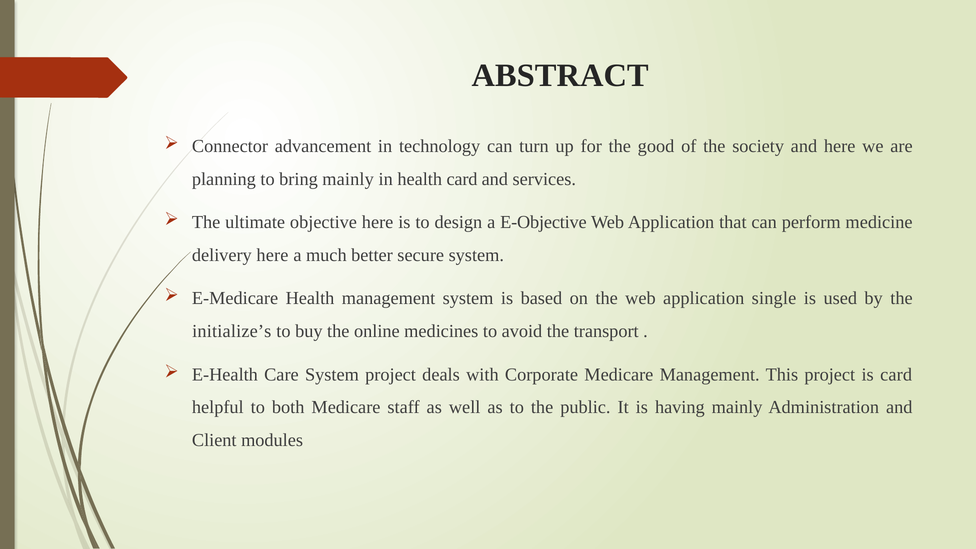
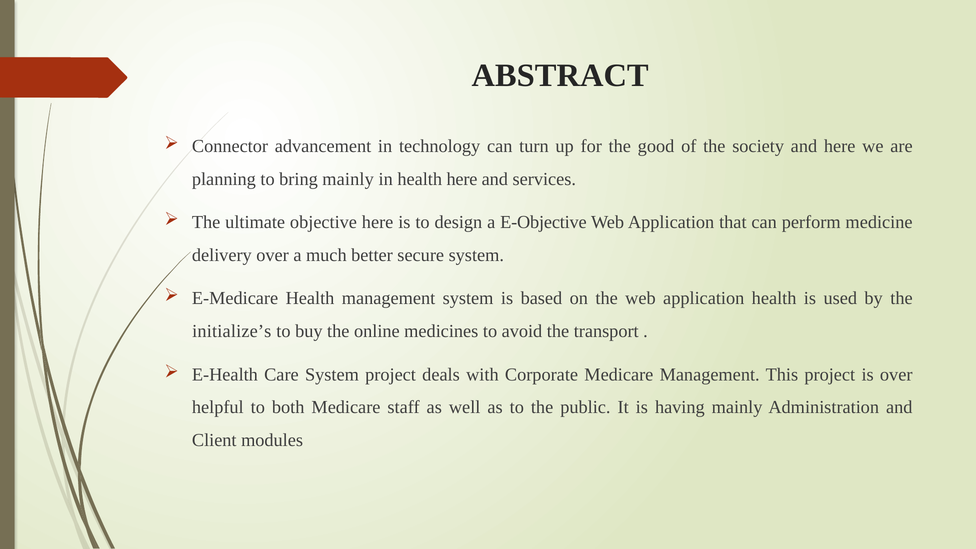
health card: card -> here
delivery here: here -> over
application single: single -> health
is card: card -> over
